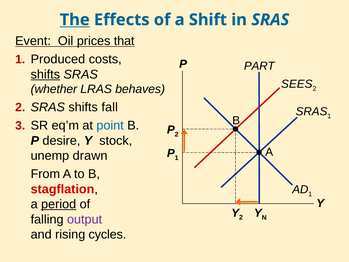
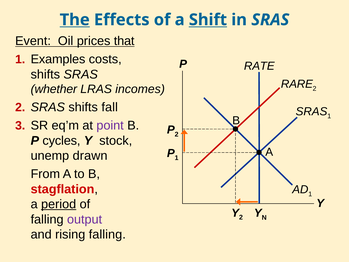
Shift underline: none -> present
Produced: Produced -> Examples
PART: PART -> RATE
shifts at (45, 74) underline: present -> none
SEES: SEES -> RARE
behaves: behaves -> incomes
point colour: blue -> purple
desire: desire -> cycles
rising cycles: cycles -> falling
